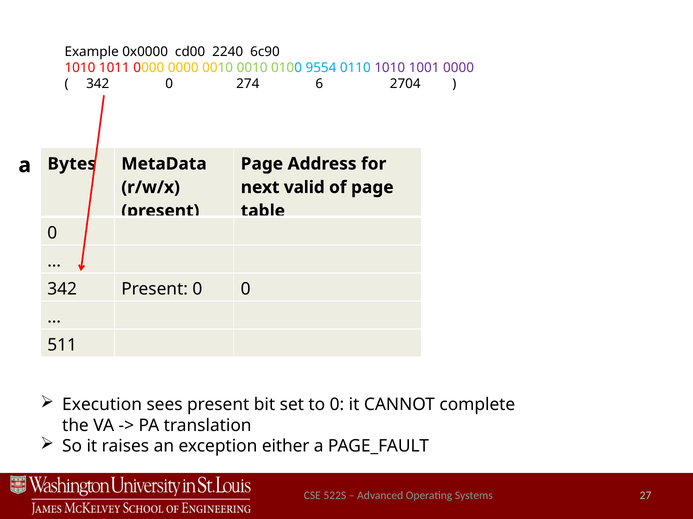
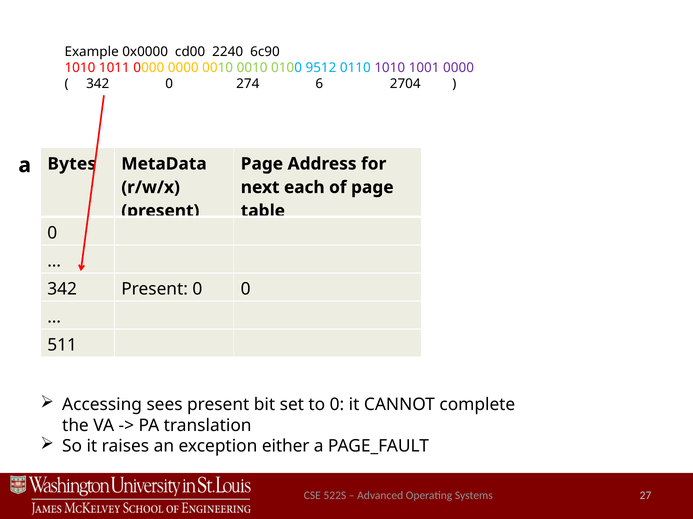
9554: 9554 -> 9512
valid: valid -> each
Execution: Execution -> Accessing
